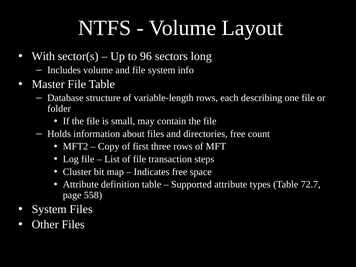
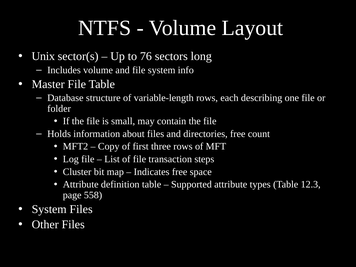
With: With -> Unix
96: 96 -> 76
72.7: 72.7 -> 12.3
